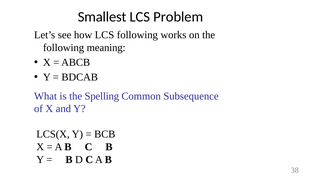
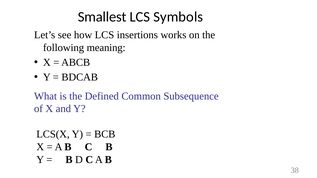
Problem: Problem -> Symbols
LCS following: following -> insertions
Spelling: Spelling -> Defined
